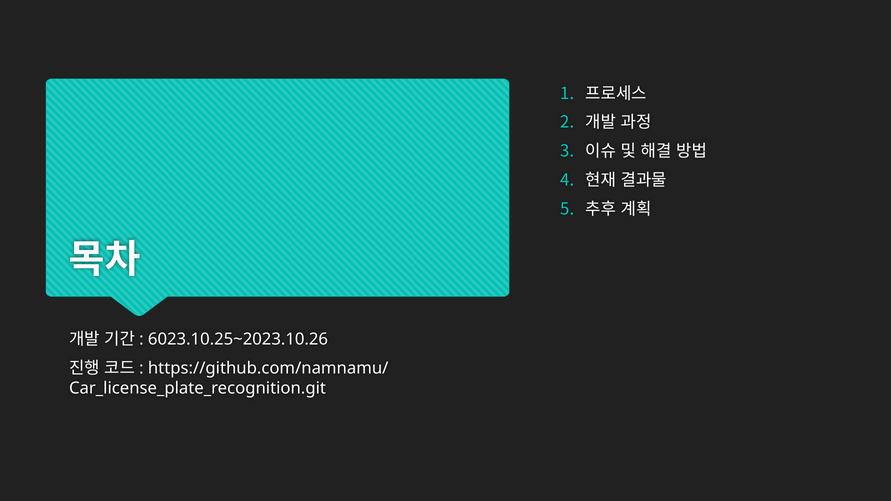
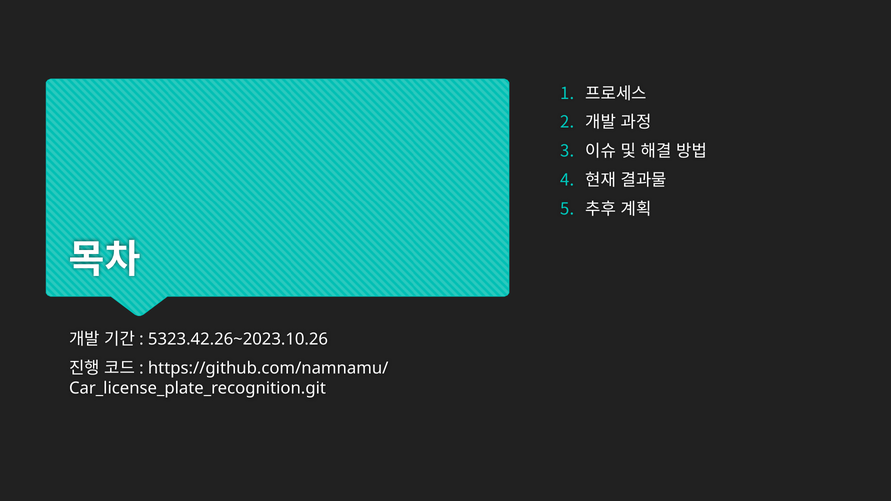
6023.10.25~2023.10.26: 6023.10.25~2023.10.26 -> 5323.42.26~2023.10.26
